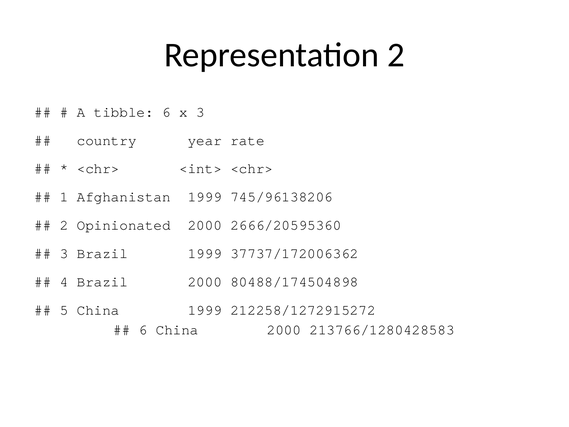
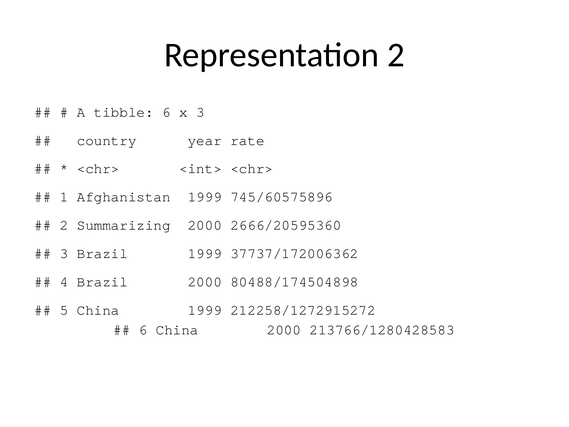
745/96138206: 745/96138206 -> 745/60575896
Opinionated: Opinionated -> Summarizing
